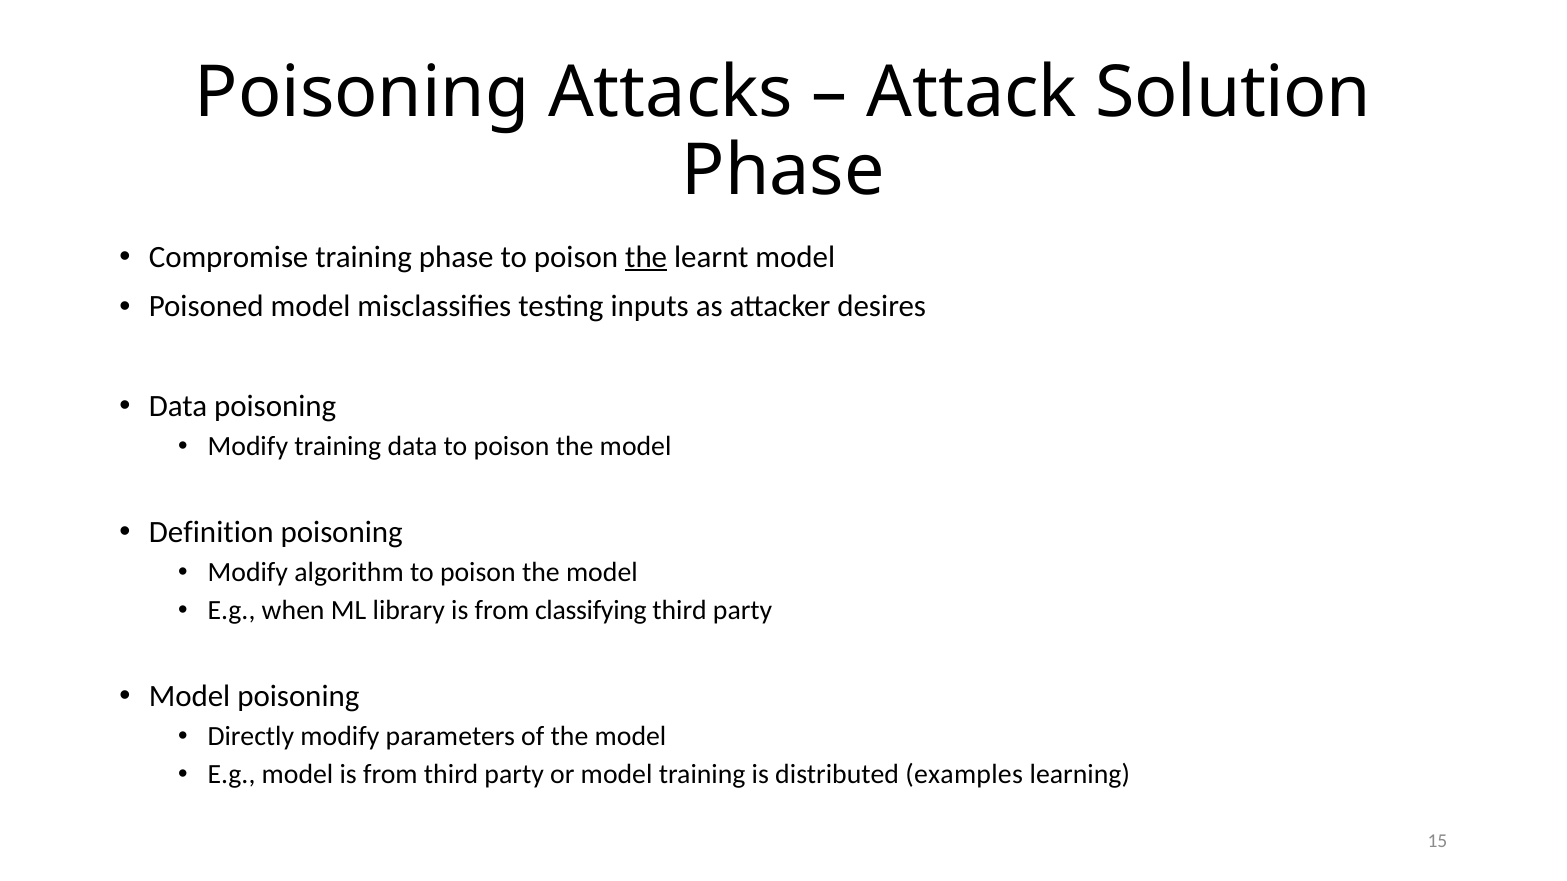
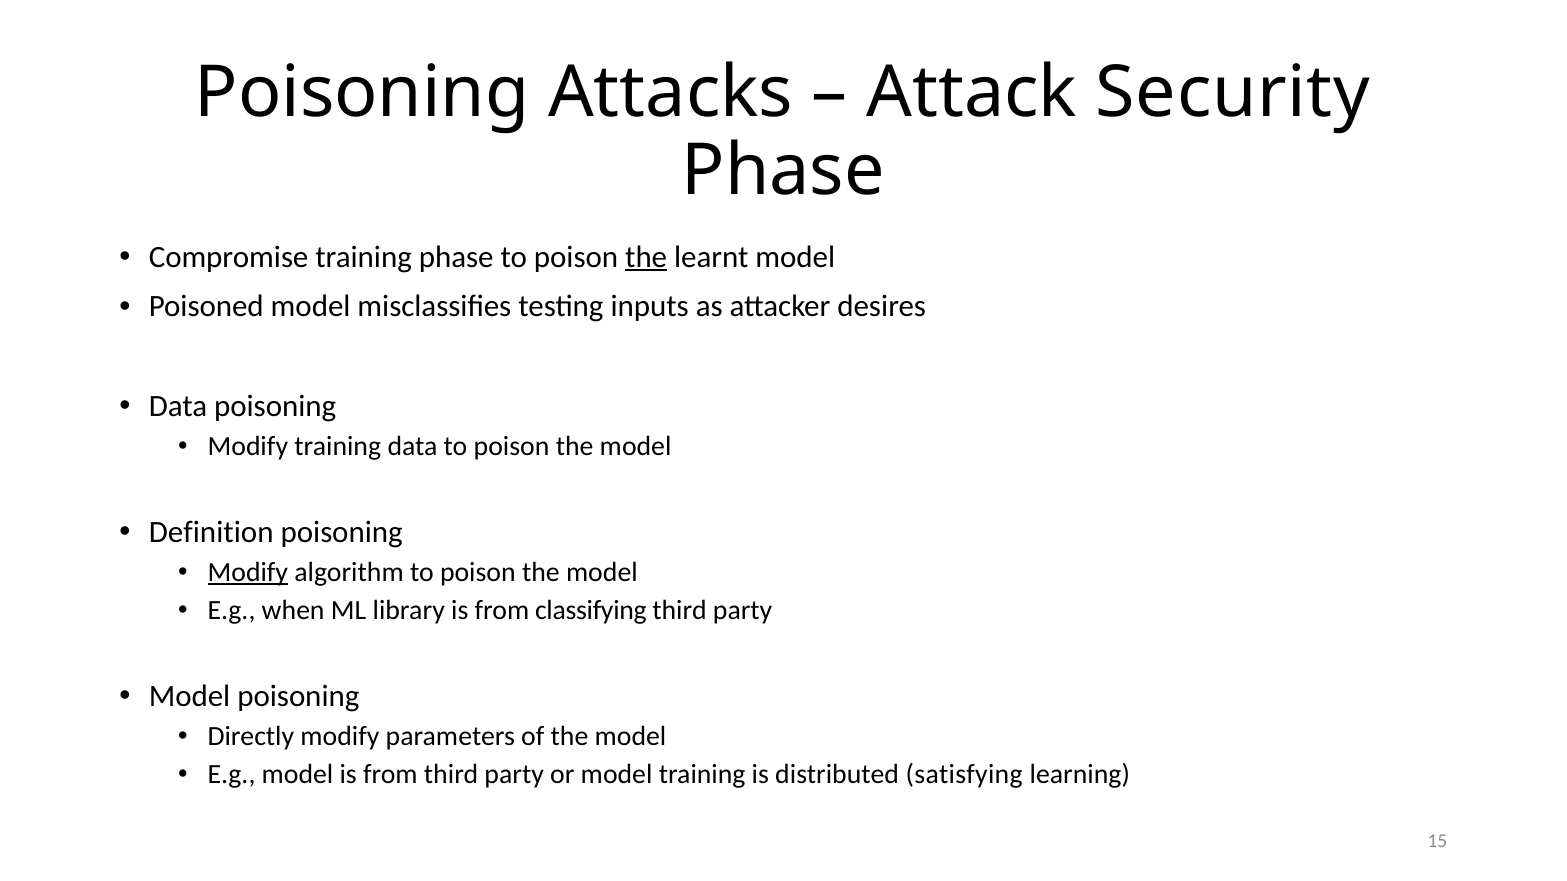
Solution: Solution -> Security
Modify at (248, 572) underline: none -> present
examples: examples -> satisfying
